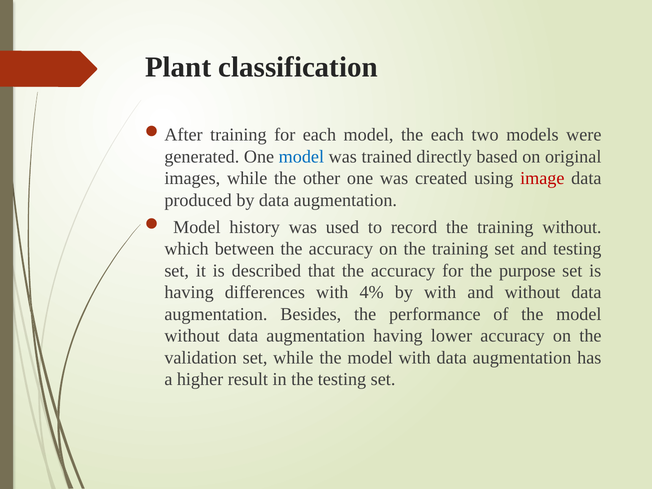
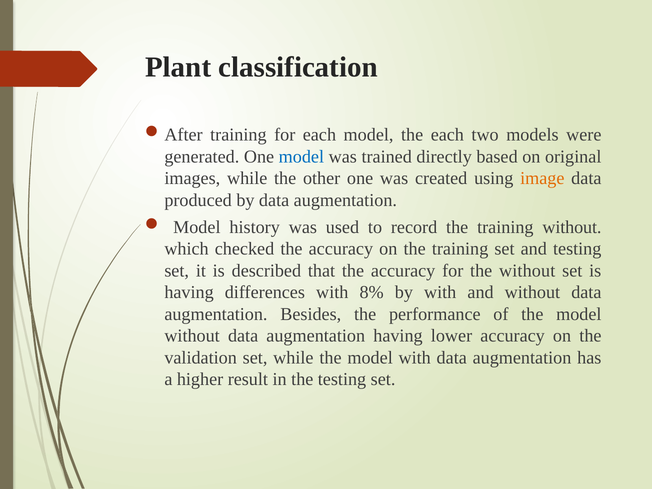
image colour: red -> orange
between: between -> checked
the purpose: purpose -> without
4%: 4% -> 8%
